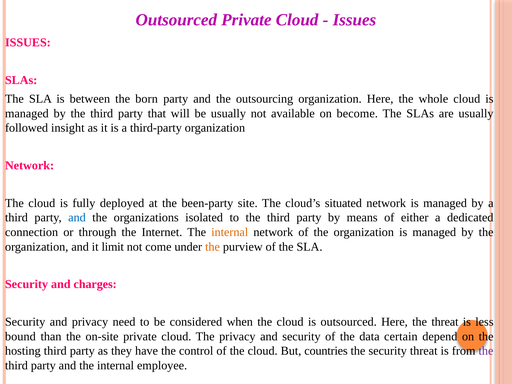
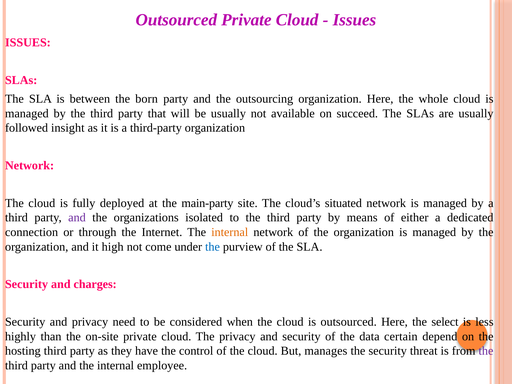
become: become -> succeed
been-party: been-party -> main-party
and at (77, 218) colour: blue -> purple
limit: limit -> high
the at (213, 247) colour: orange -> blue
the threat: threat -> select
bound: bound -> highly
countries: countries -> manages
